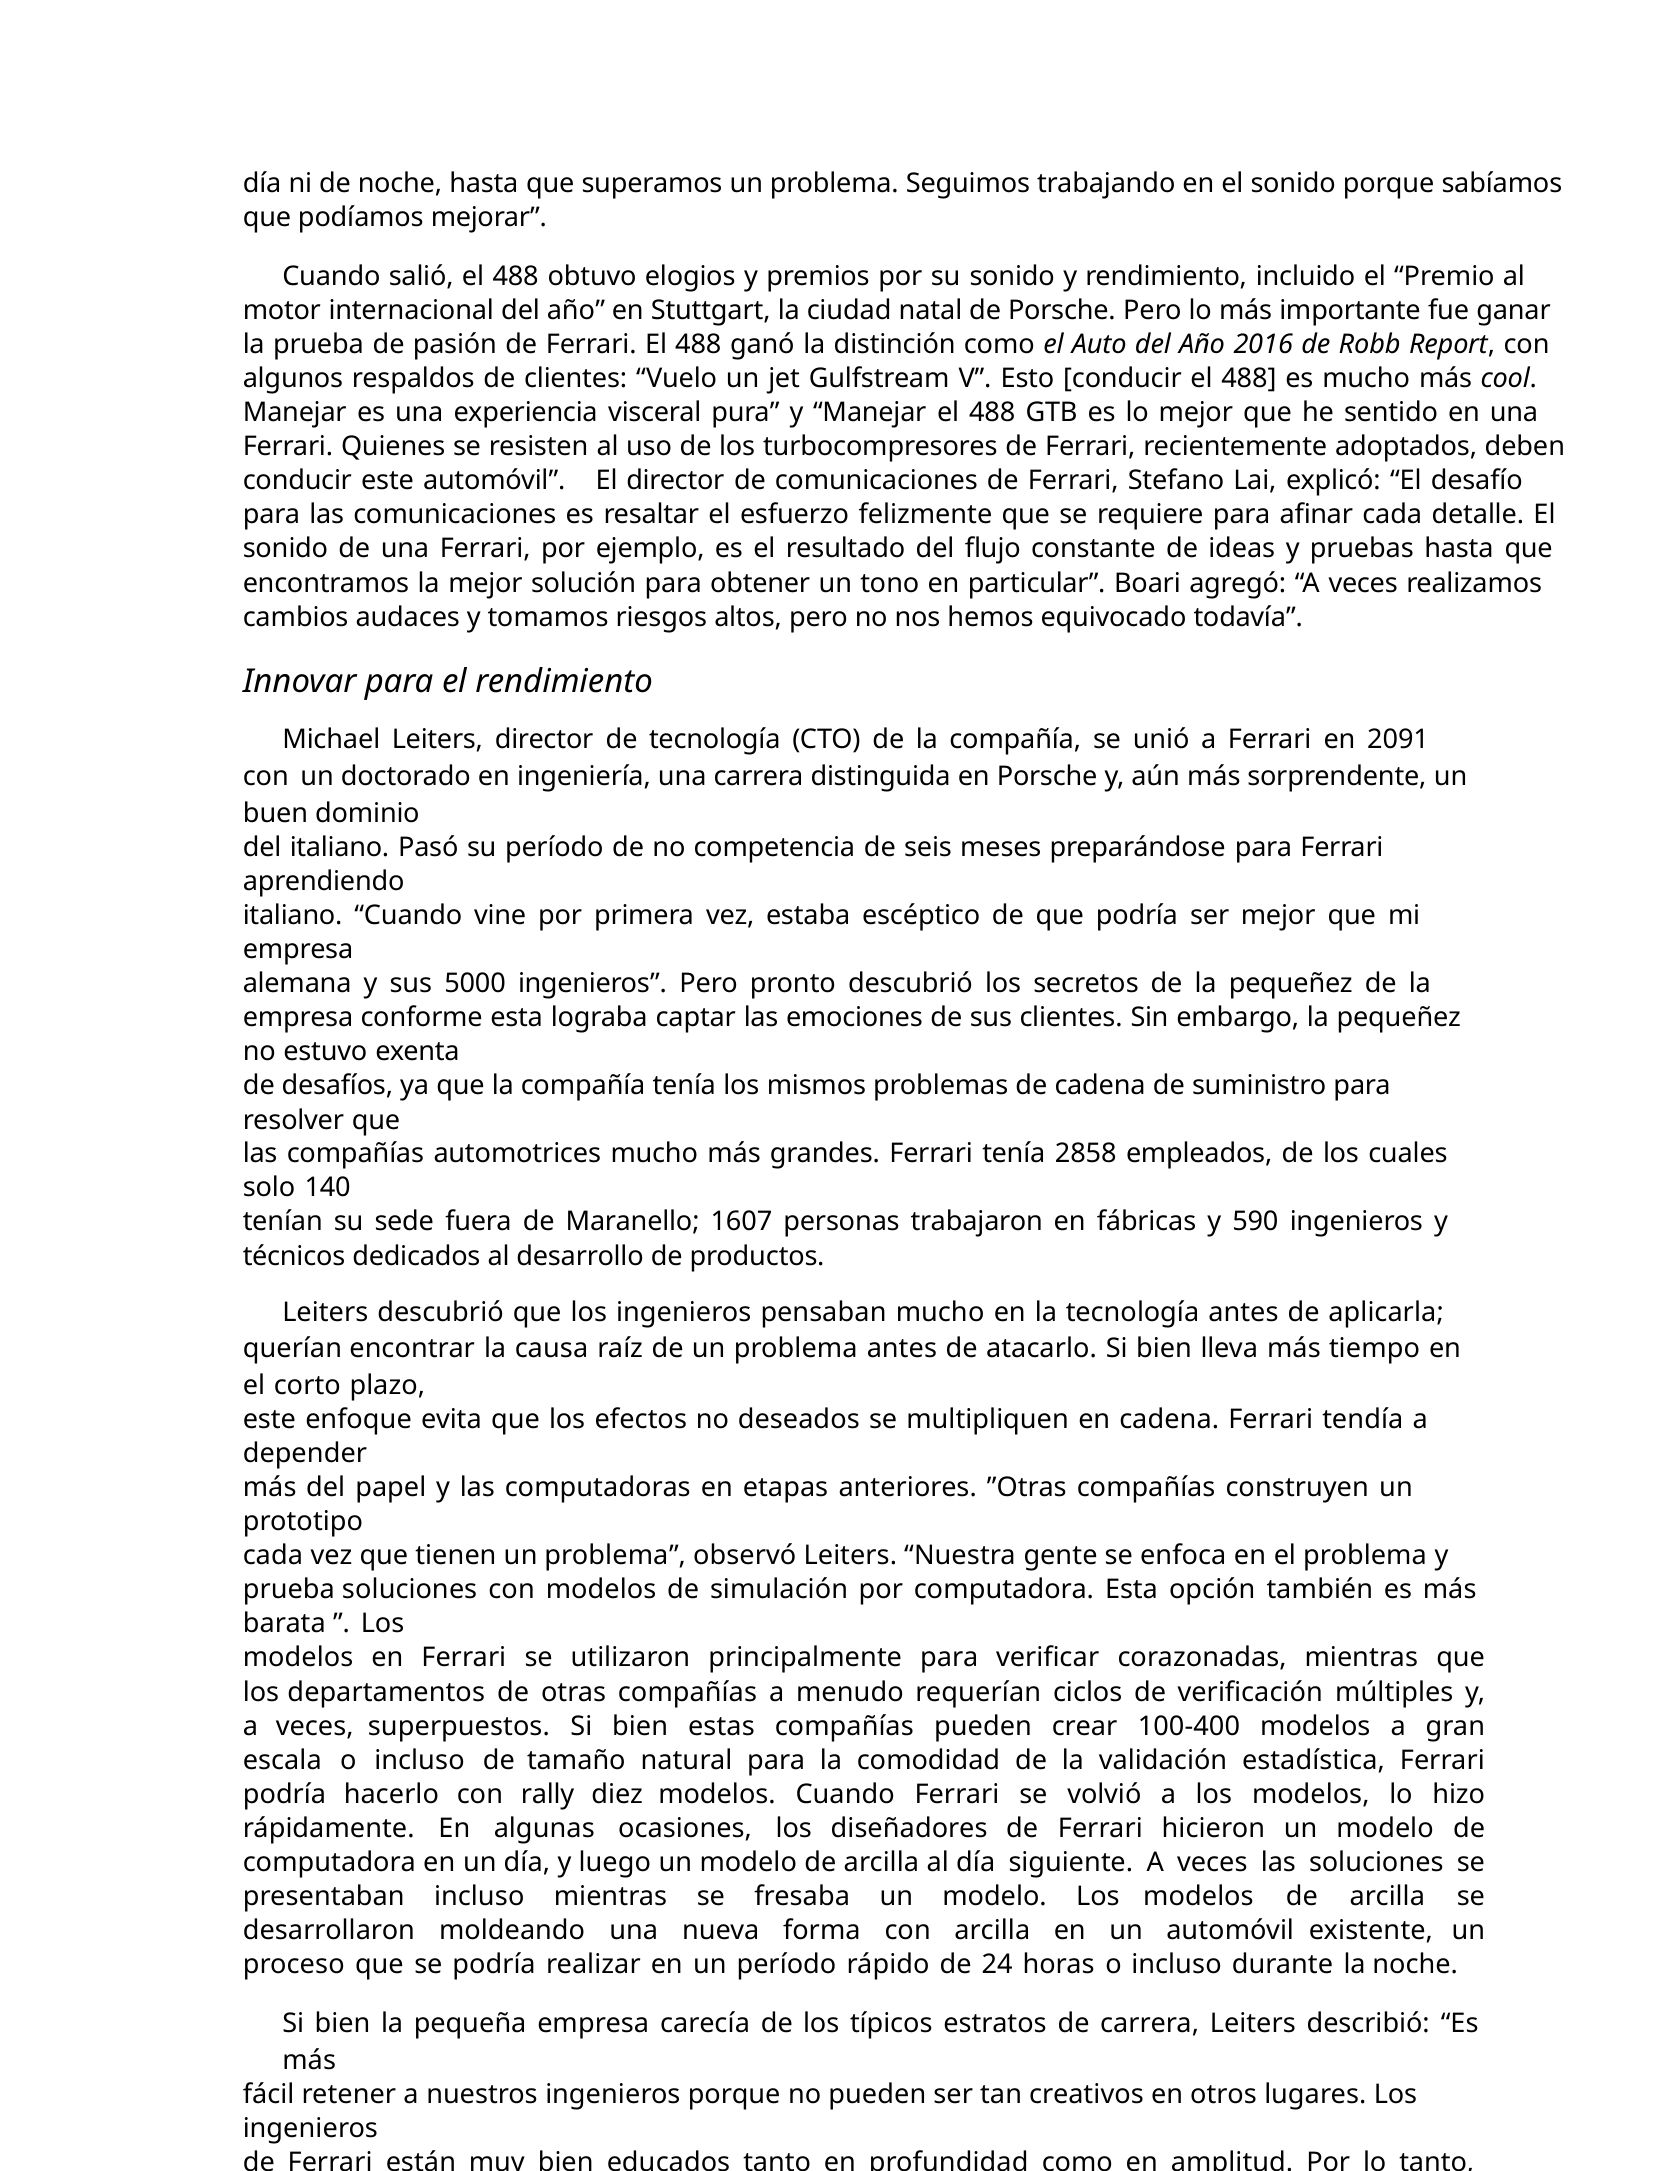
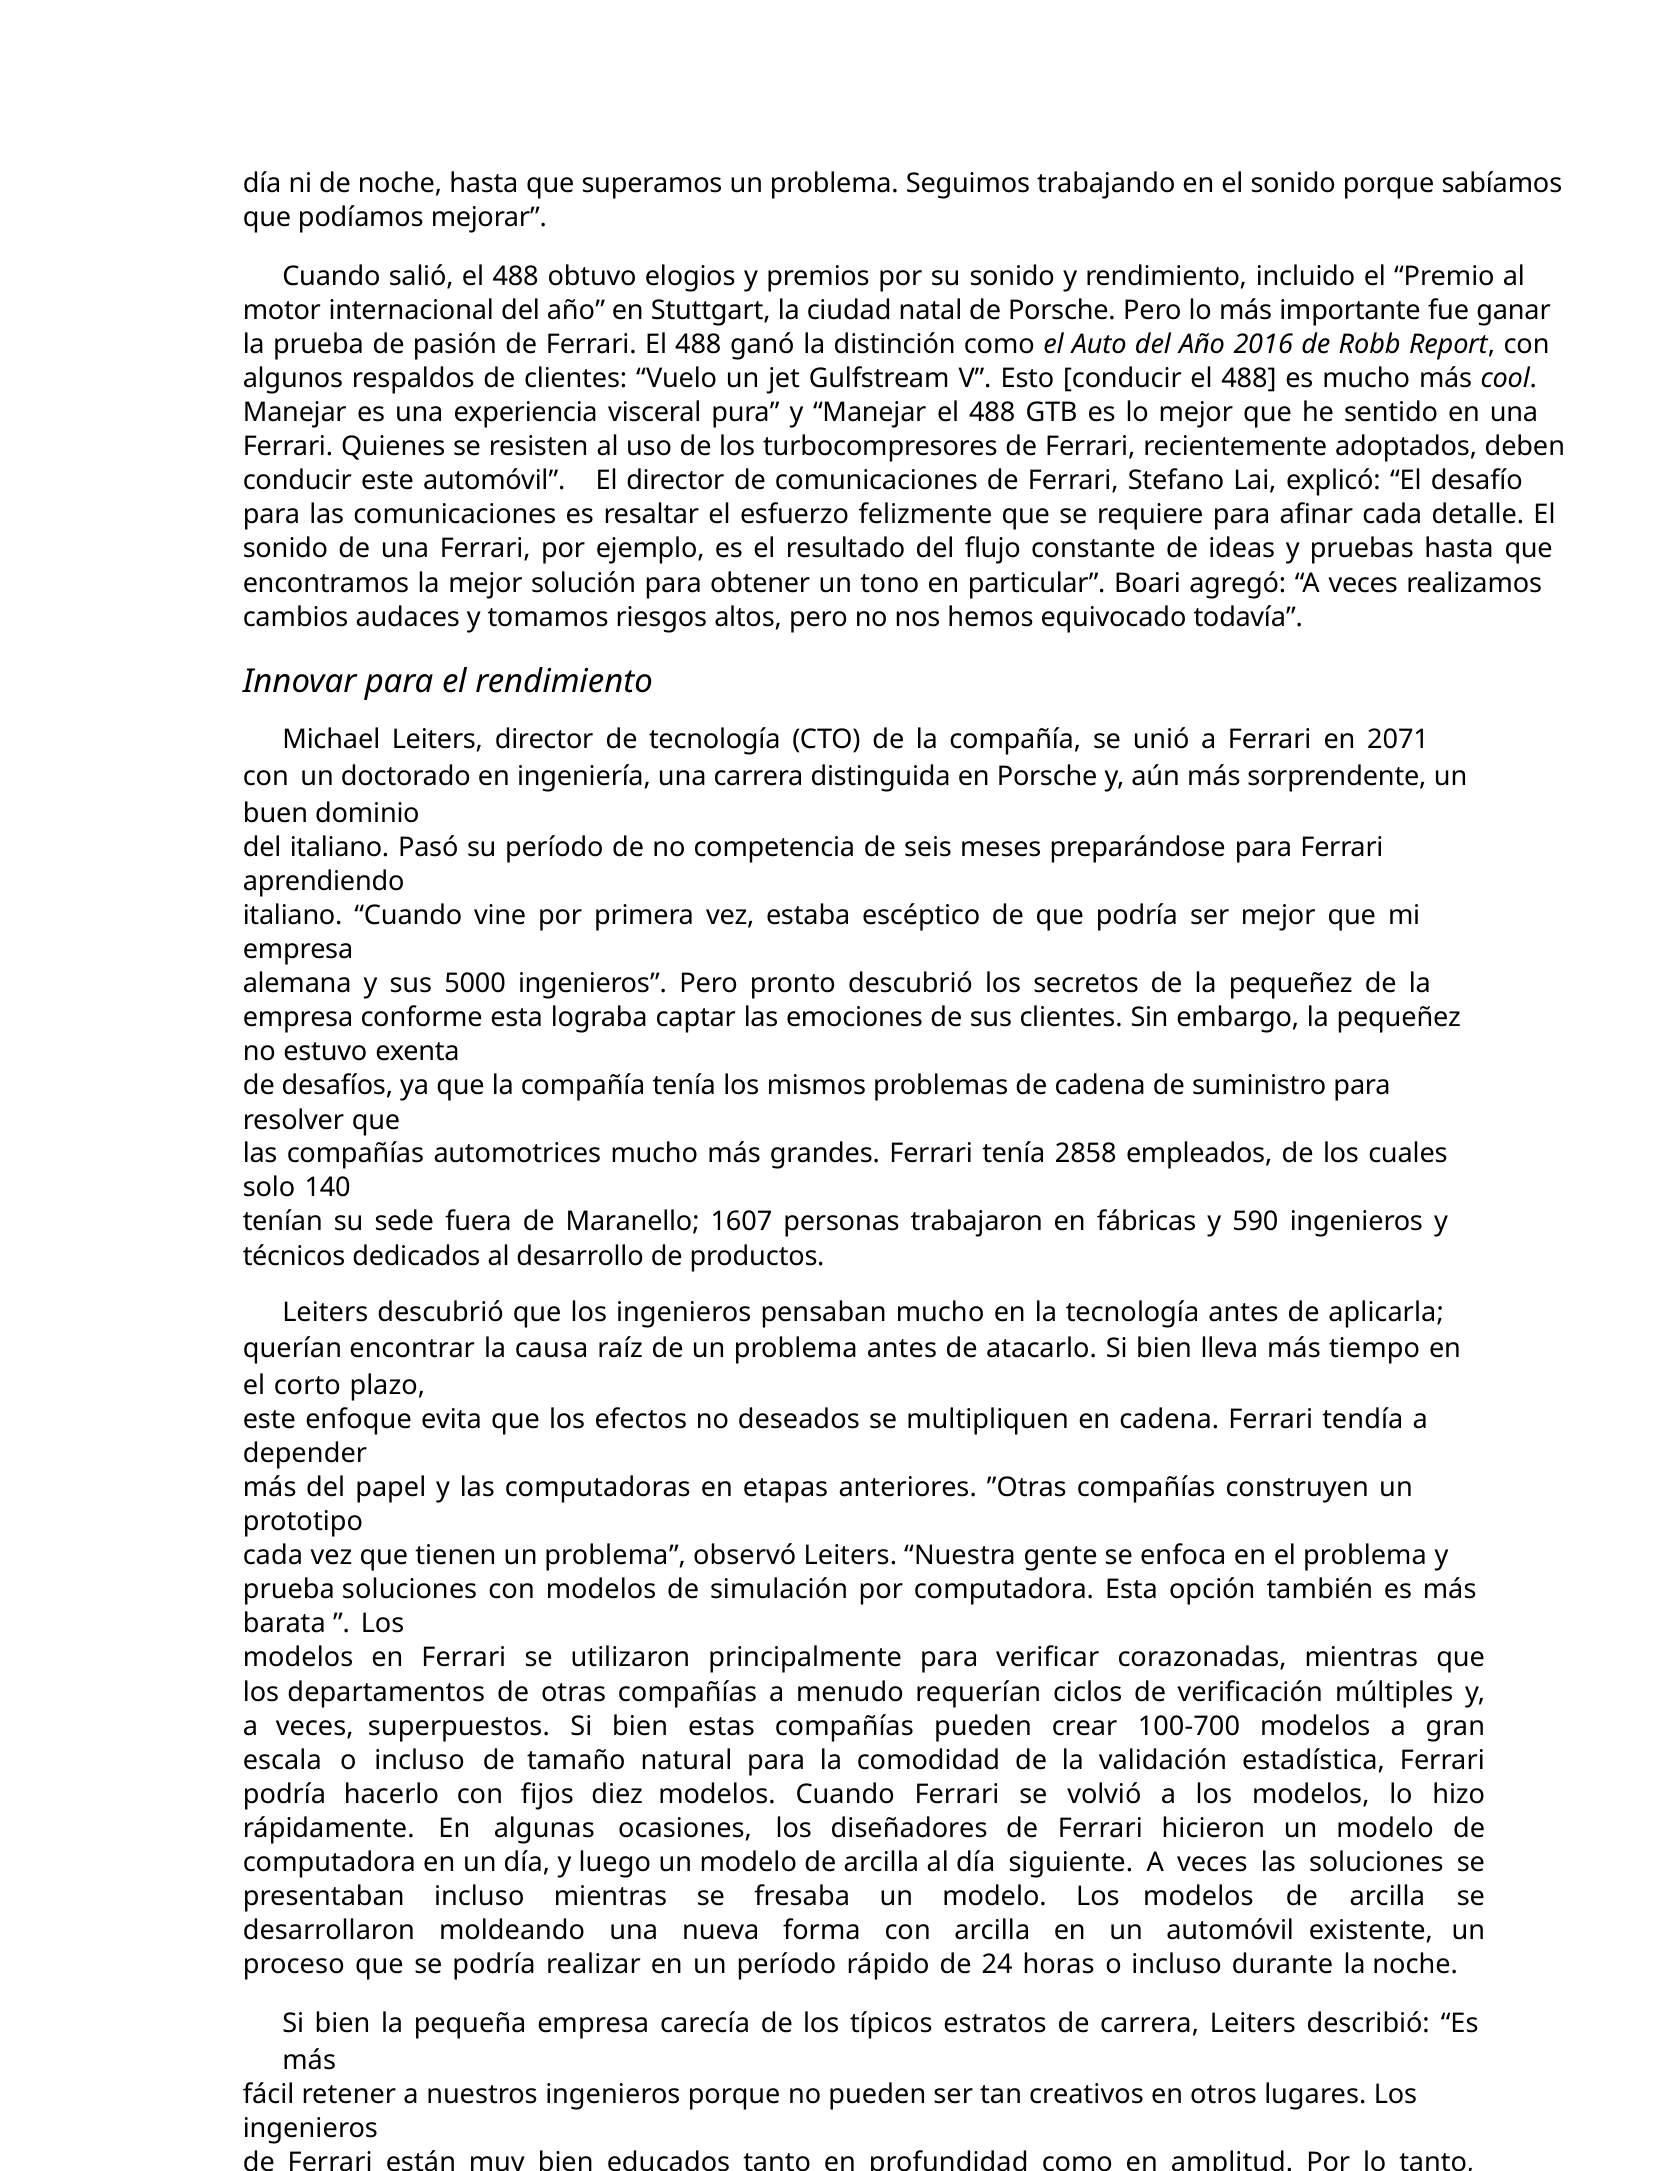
2091: 2091 -> 2071
100-400: 100-400 -> 100-700
rally: rally -> fijos
